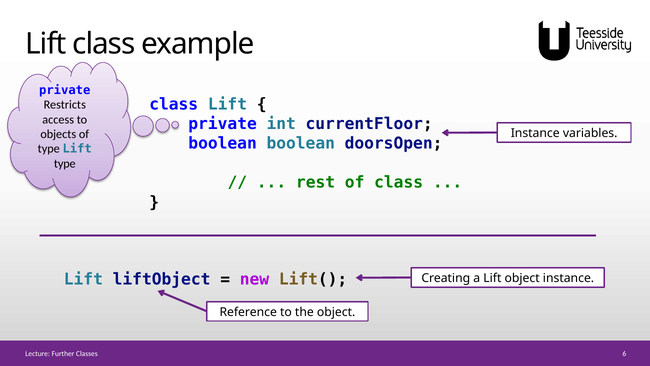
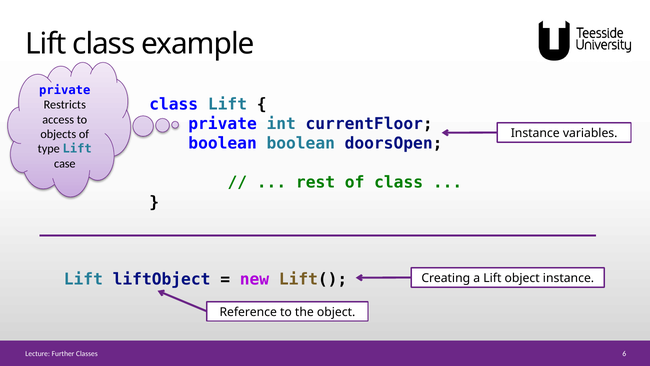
type at (65, 163): type -> case
